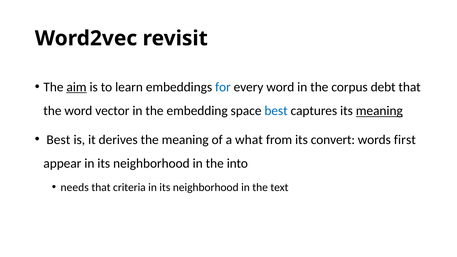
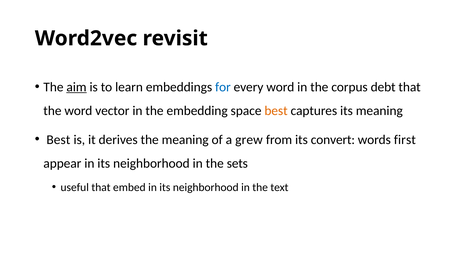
best at (276, 111) colour: blue -> orange
meaning at (379, 111) underline: present -> none
what: what -> grew
into: into -> sets
needs: needs -> useful
criteria: criteria -> embed
